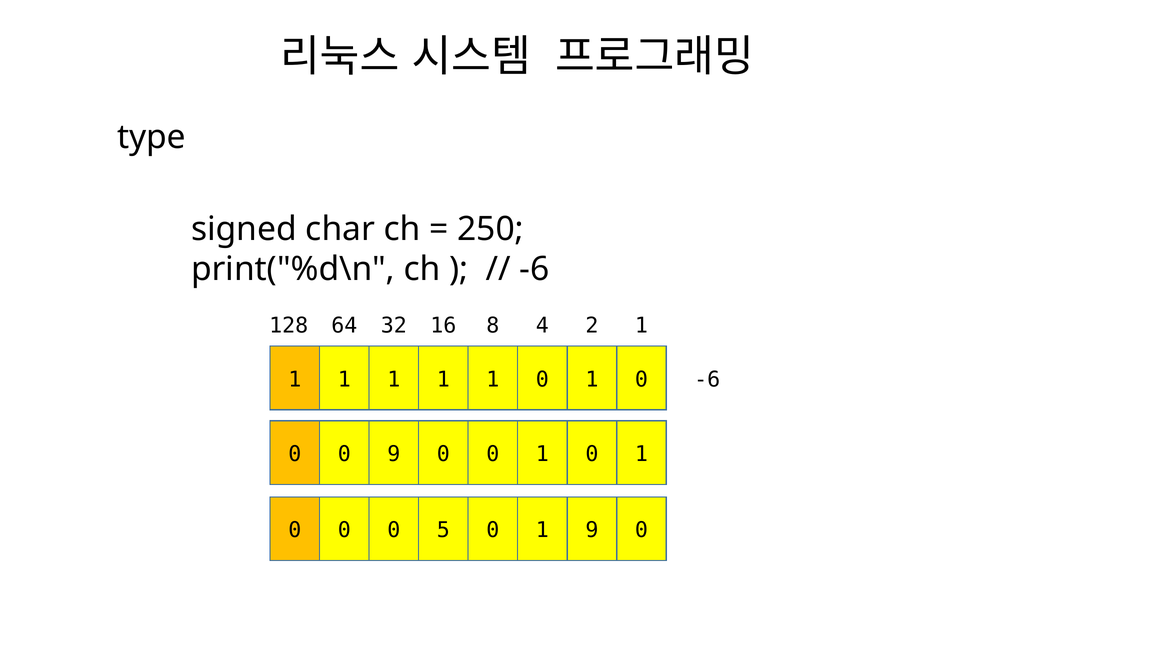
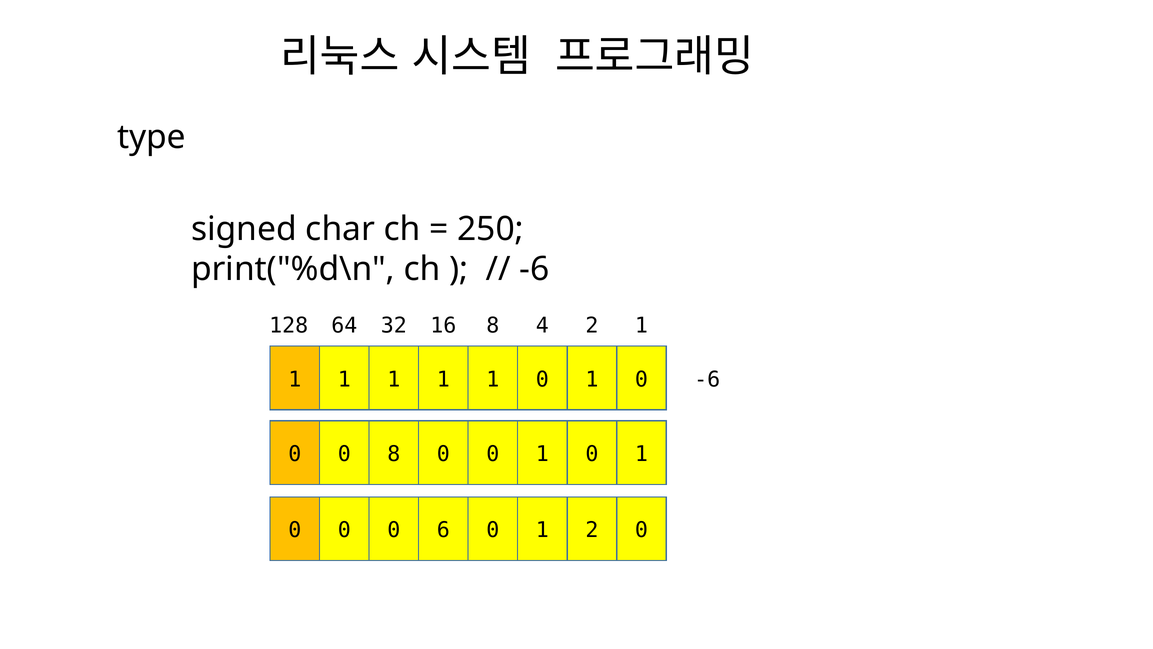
0 9: 9 -> 8
5: 5 -> 6
1 9: 9 -> 2
